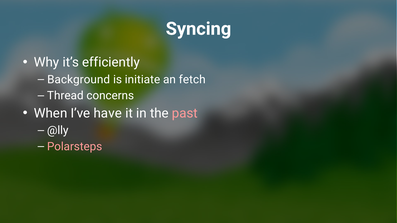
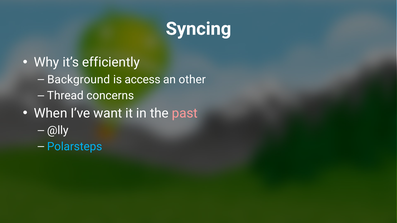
initiate: initiate -> access
fetch: fetch -> other
have: have -> want
Polarsteps colour: pink -> light blue
